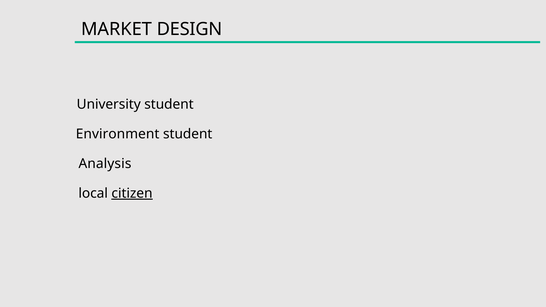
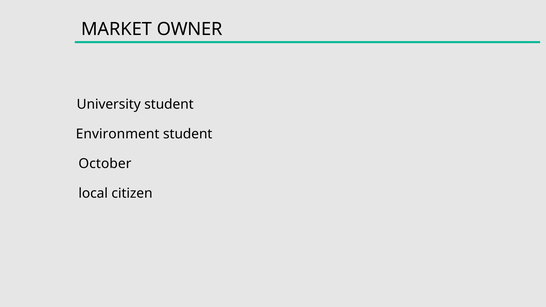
DESIGN: DESIGN -> OWNER
Analysis: Analysis -> October
citizen underline: present -> none
